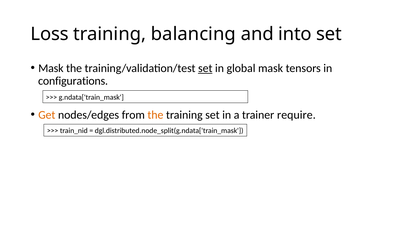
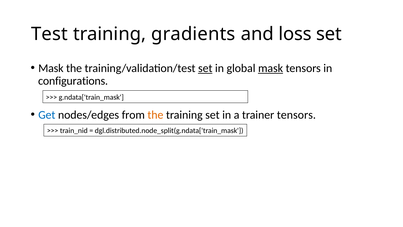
Loss: Loss -> Test
balancing: balancing -> gradients
into: into -> loss
mask at (271, 68) underline: none -> present
Get colour: orange -> blue
trainer require: require -> tensors
